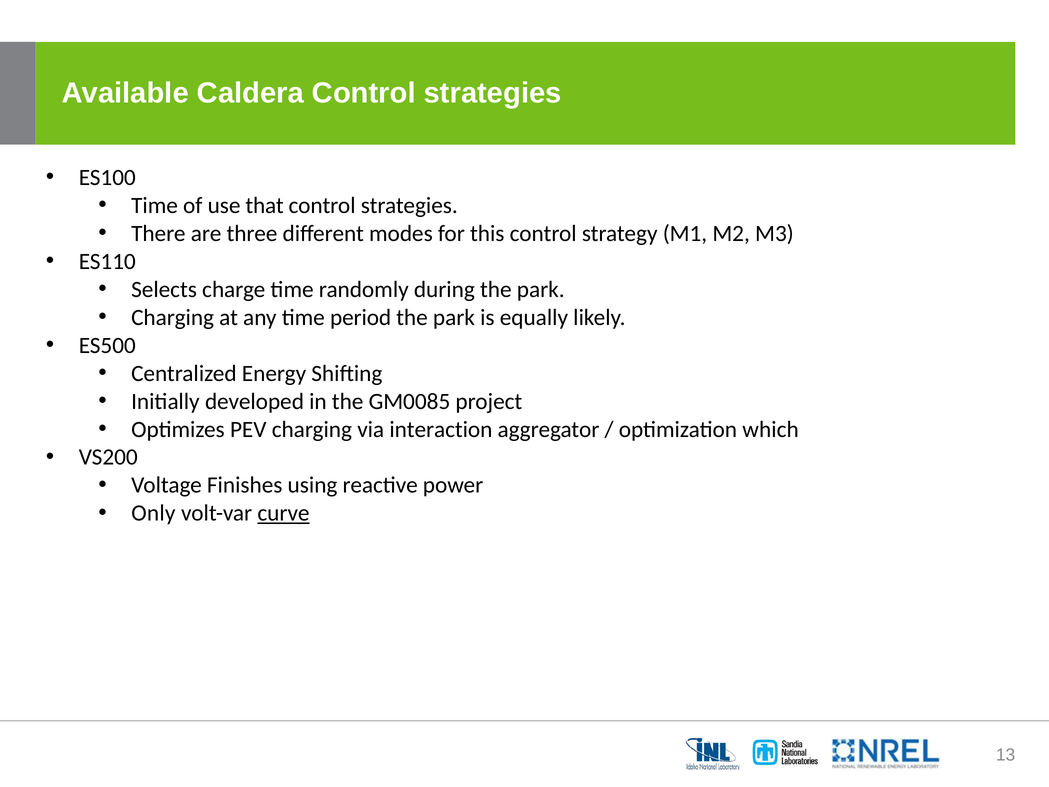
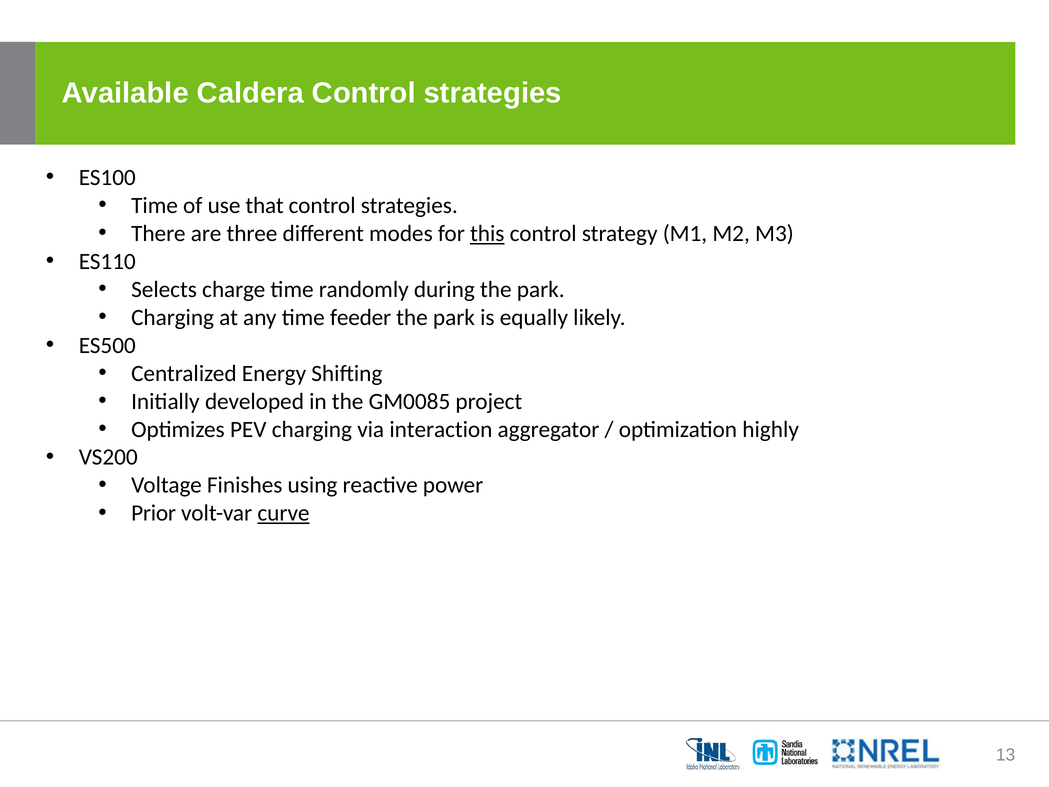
this underline: none -> present
period: period -> feeder
which: which -> highly
Only: Only -> Prior
